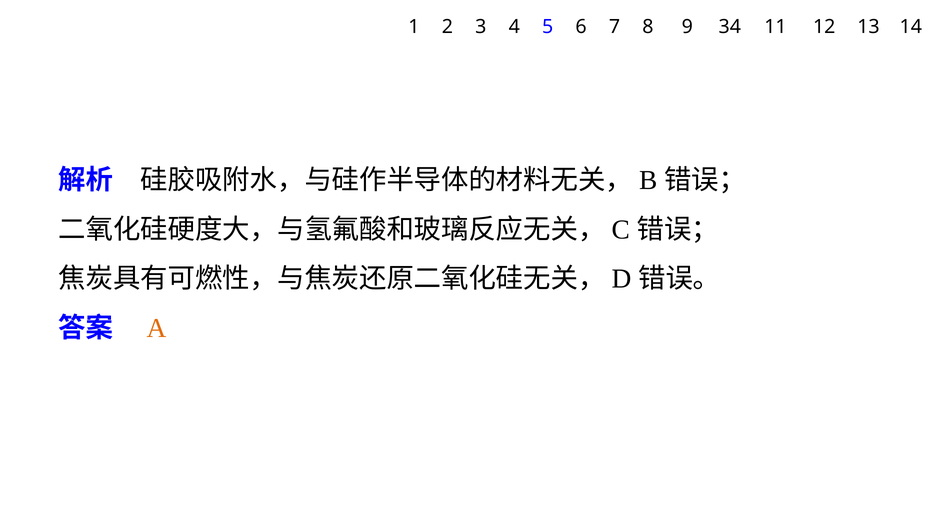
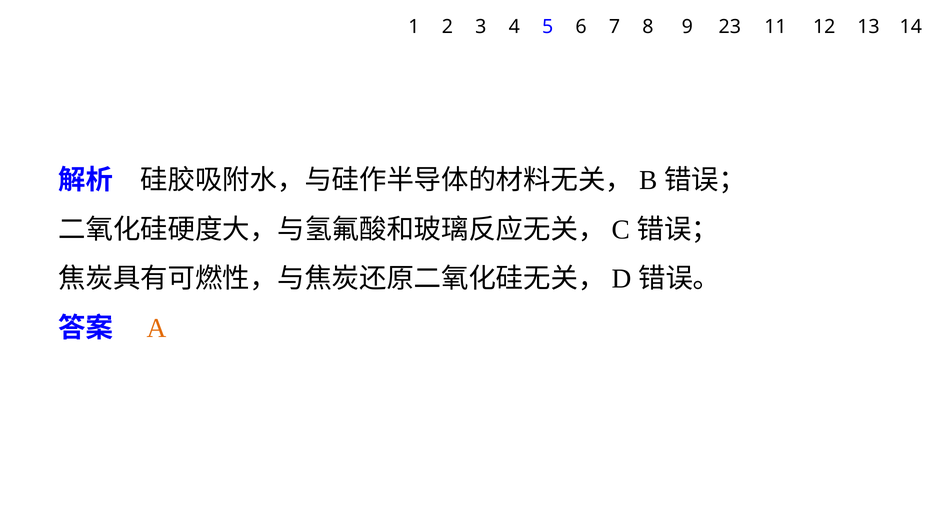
34: 34 -> 23
